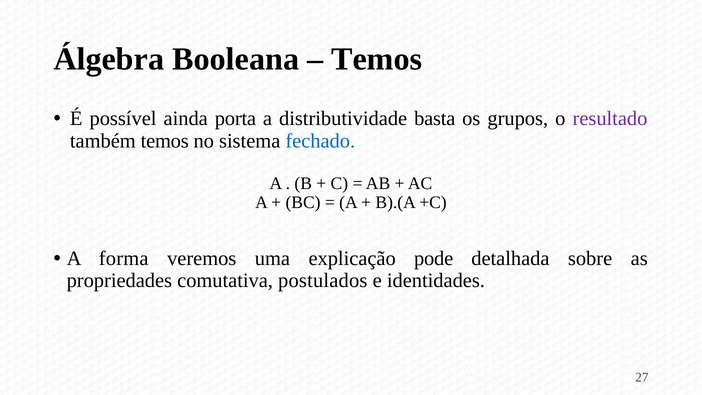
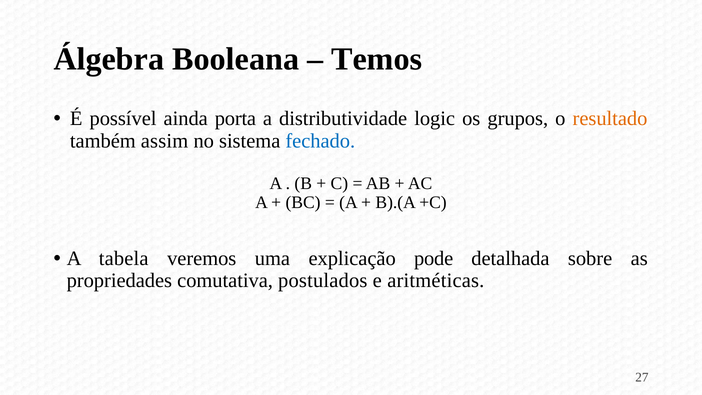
basta: basta -> logic
resultado colour: purple -> orange
também temos: temos -> assim
forma: forma -> tabela
identidades: identidades -> aritméticas
